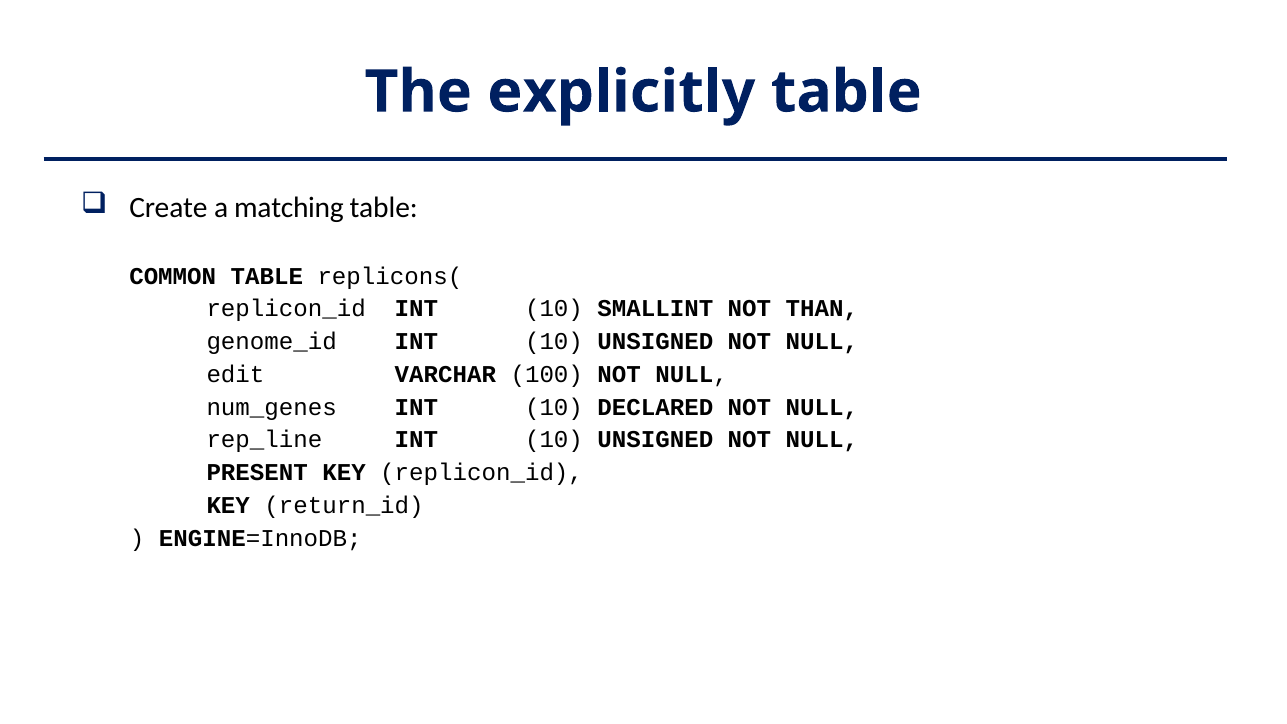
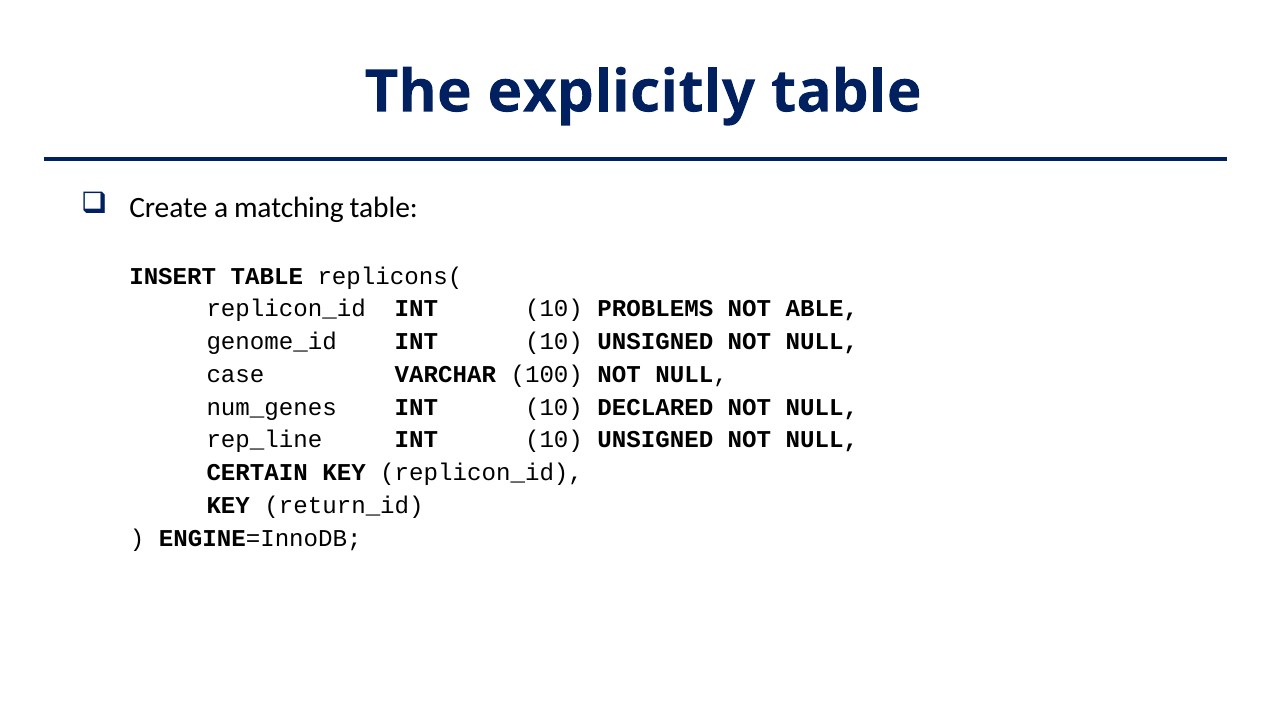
COMMON: COMMON -> INSERT
SMALLINT: SMALLINT -> PROBLEMS
THAN: THAN -> ABLE
edit: edit -> case
PRESENT: PRESENT -> CERTAIN
